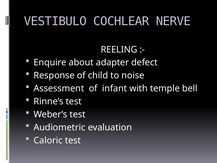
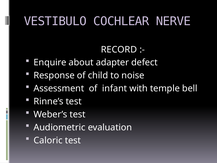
REELING: REELING -> RECORD
